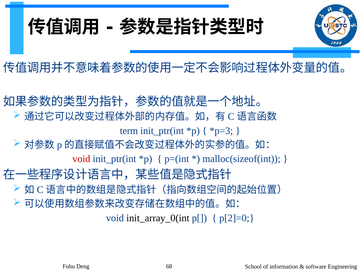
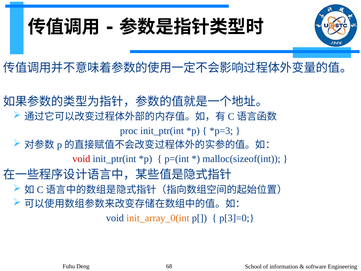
term: term -> proc
init_array_0(int colour: black -> orange
p[2]=0: p[2]=0 -> p[3]=0
